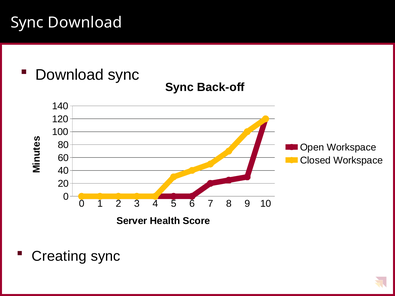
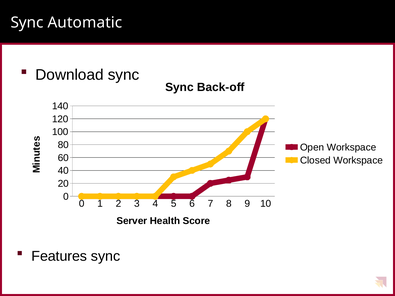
Sync Download: Download -> Automatic
Creating: Creating -> Features
